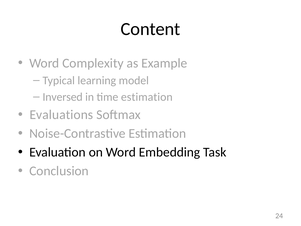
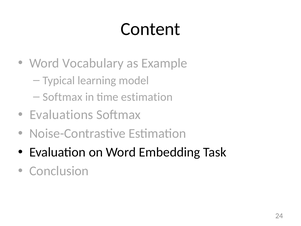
Complexity: Complexity -> Vocabulary
Inversed at (63, 97): Inversed -> Softmax
